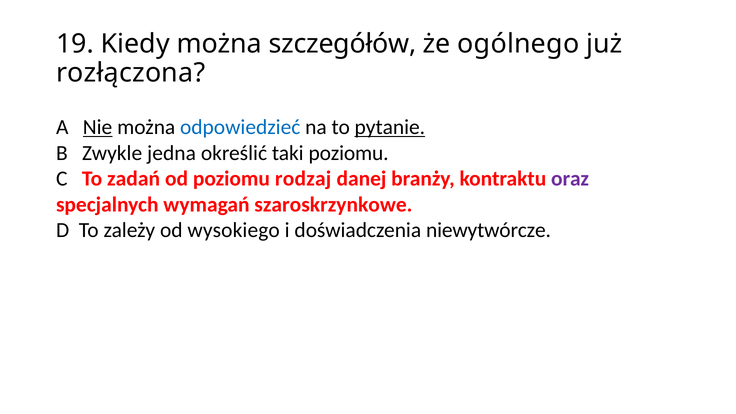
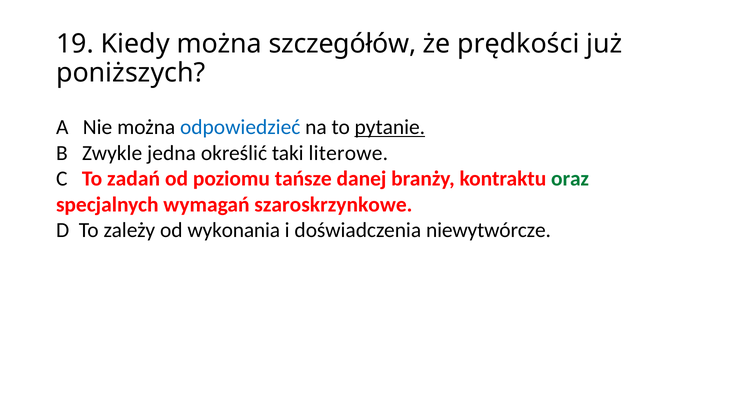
ogólnego: ogólnego -> prędkości
rozłączona: rozłączona -> poniższych
Nie underline: present -> none
taki poziomu: poziomu -> literowe
rodzaj: rodzaj -> tańsze
oraz colour: purple -> green
wysokiego: wysokiego -> wykonania
